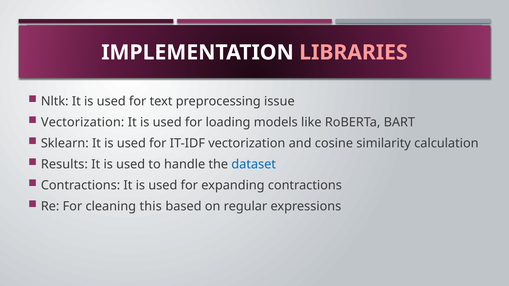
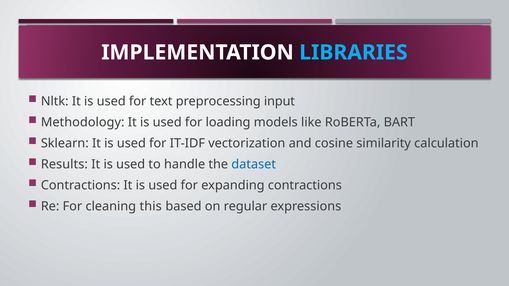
LIBRARIES colour: pink -> light blue
issue: issue -> input
Vectorization at (83, 122): Vectorization -> Methodology
